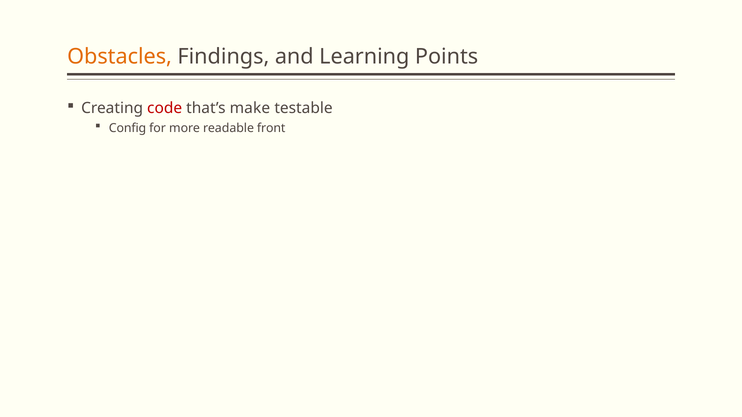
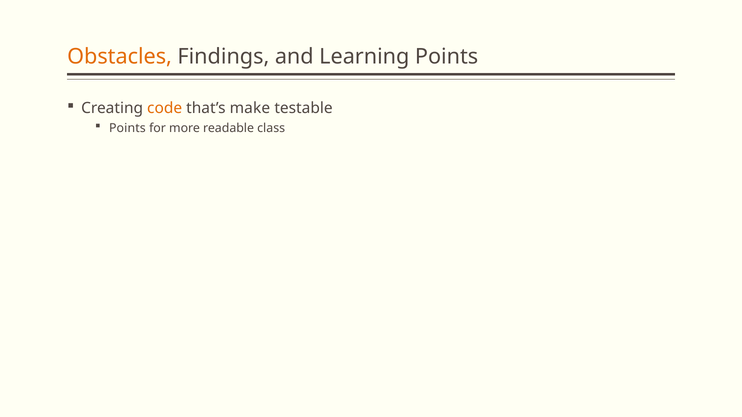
code colour: red -> orange
Config at (128, 128): Config -> Points
front: front -> class
